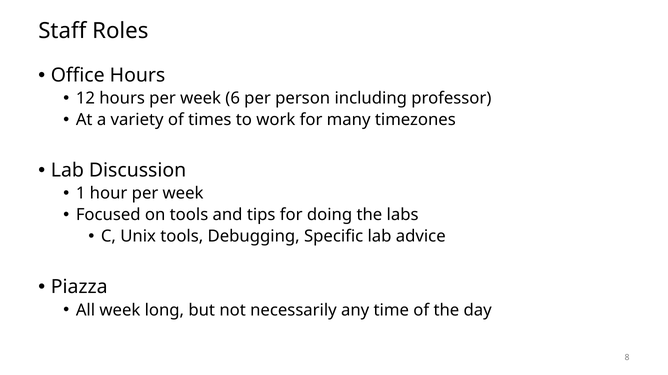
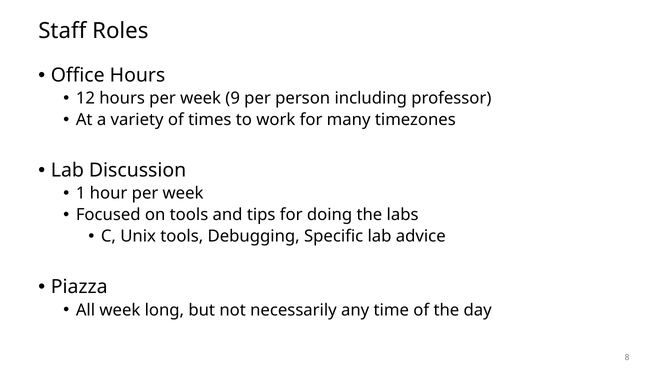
6: 6 -> 9
